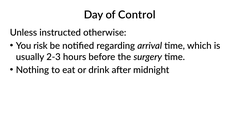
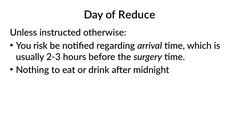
Control: Control -> Reduce
